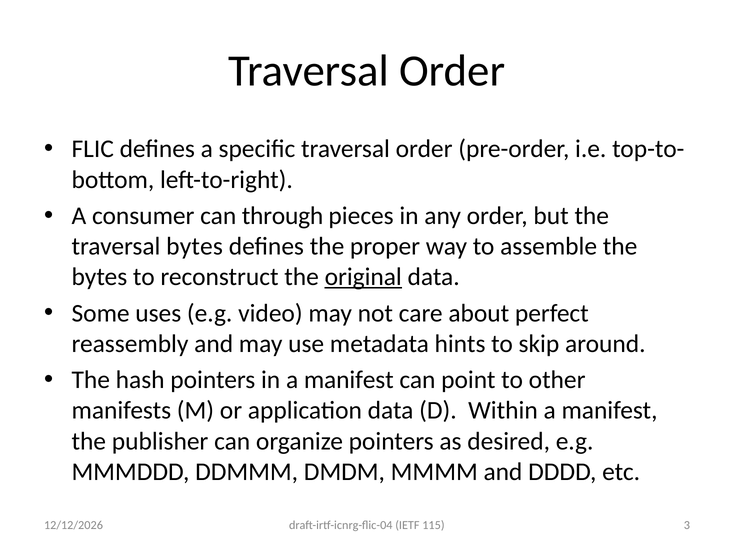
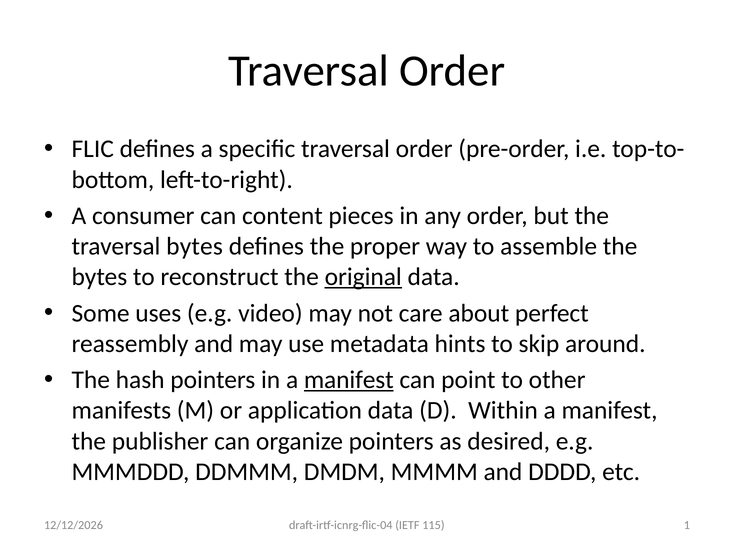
through: through -> content
manifest at (349, 380) underline: none -> present
3: 3 -> 1
